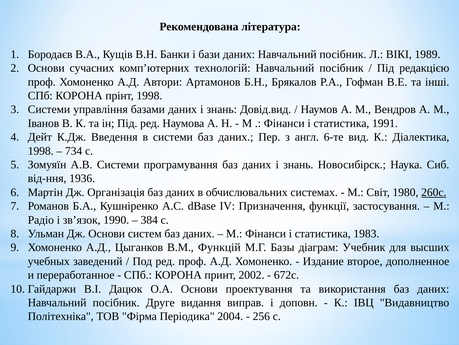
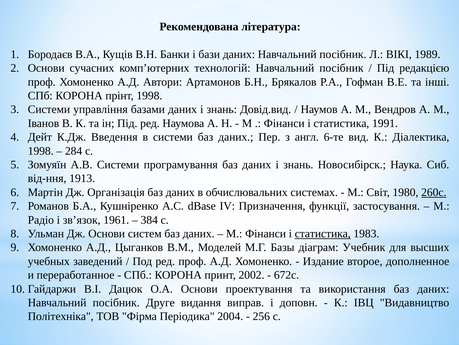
734: 734 -> 284
1936: 1936 -> 1913
1990: 1990 -> 1961
статистика at (323, 233) underline: none -> present
Функцій: Функцій -> Моделей
